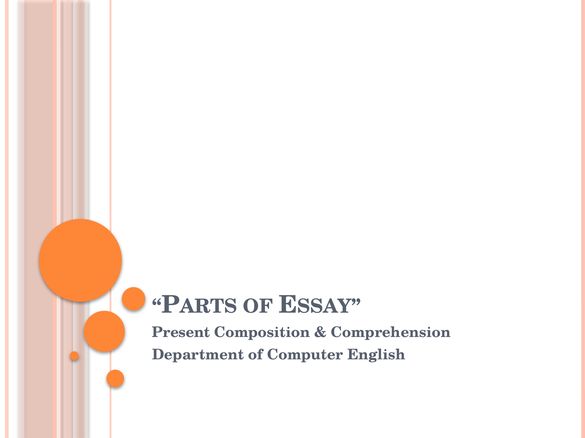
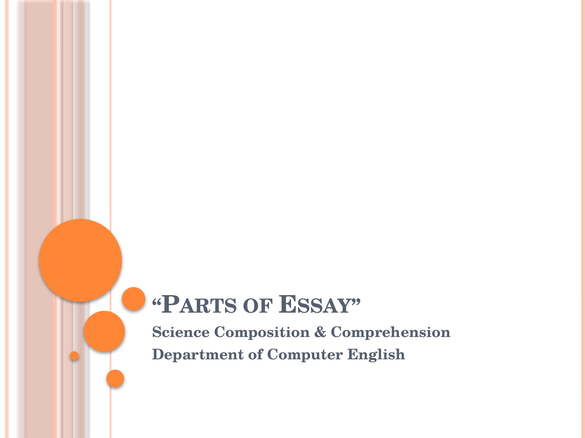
Present: Present -> Science
